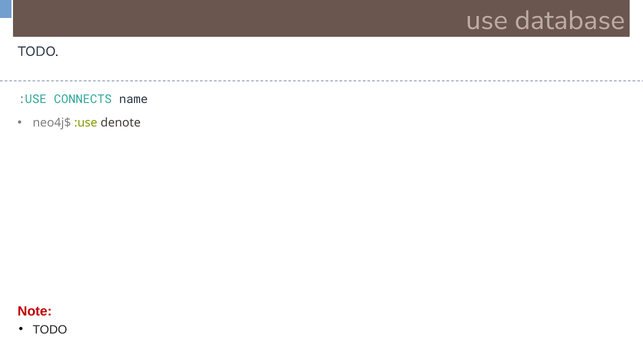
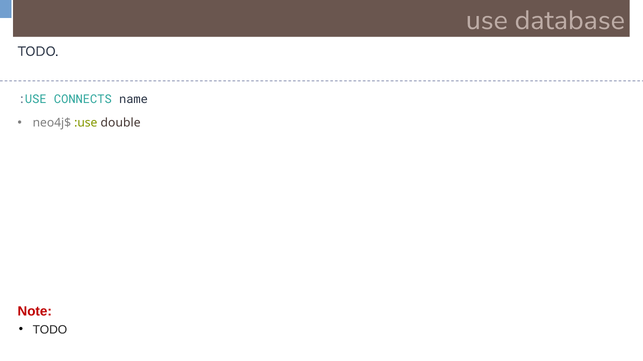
denote: denote -> double
